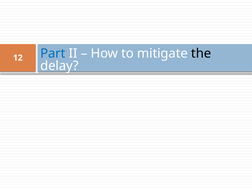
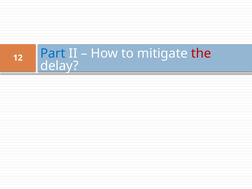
the colour: black -> red
